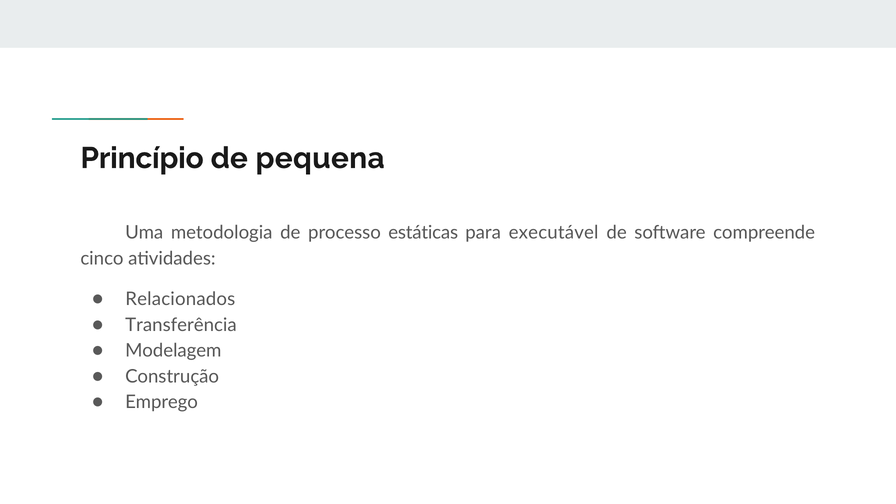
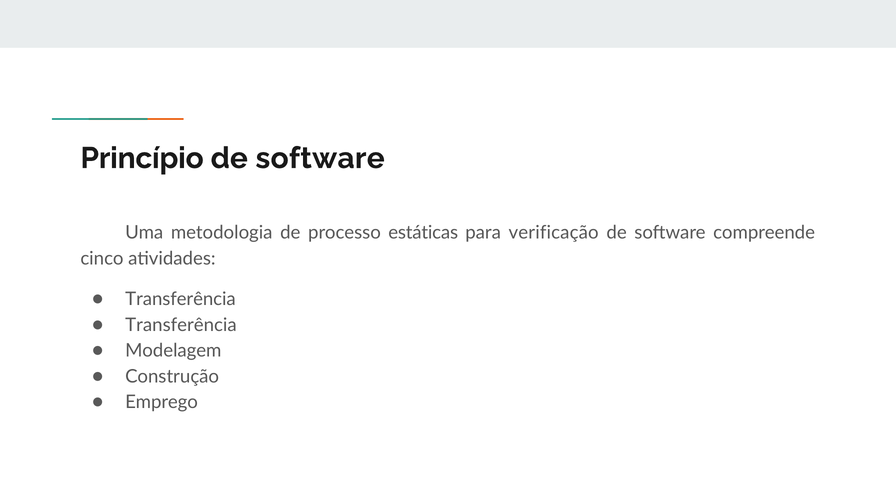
pequena at (320, 158): pequena -> software
executável: executável -> verificação
Relacionados at (180, 299): Relacionados -> Transferência
